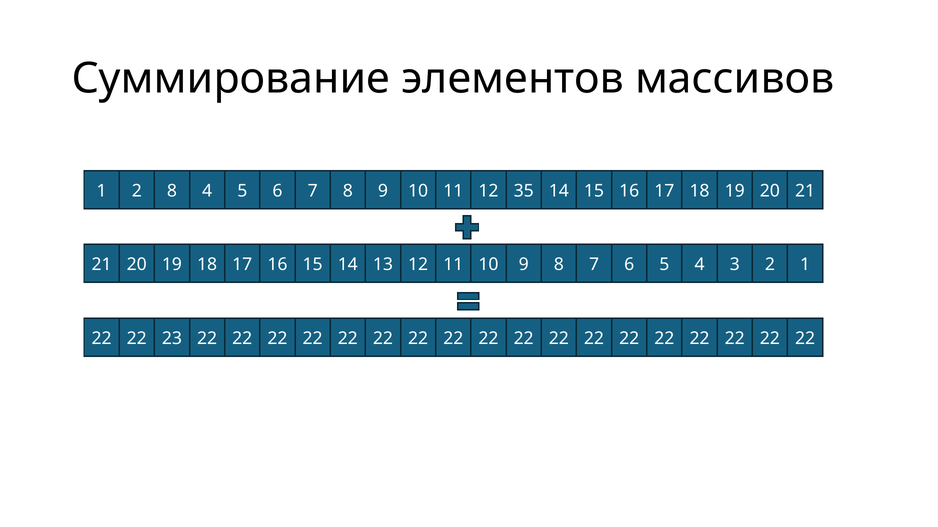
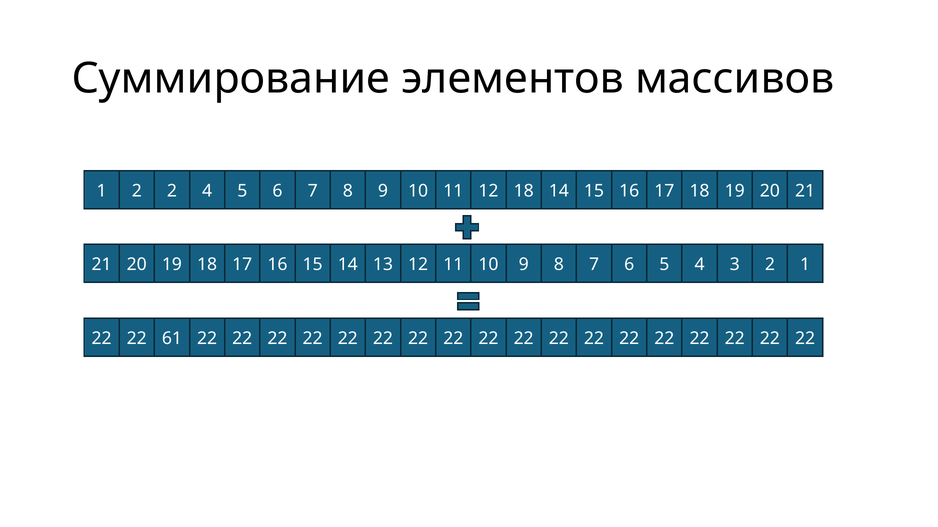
2 8: 8 -> 2
12 35: 35 -> 18
23: 23 -> 61
